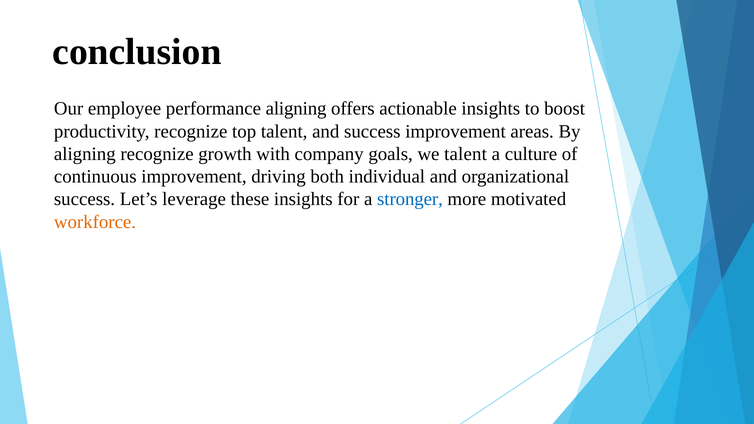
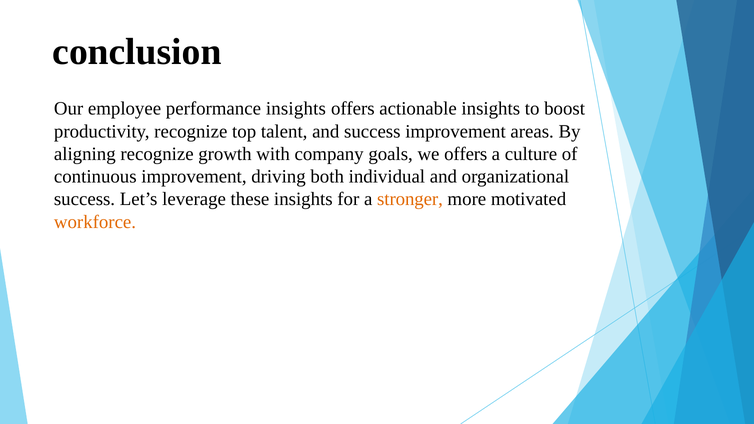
performance aligning: aligning -> insights
we talent: talent -> offers
stronger colour: blue -> orange
